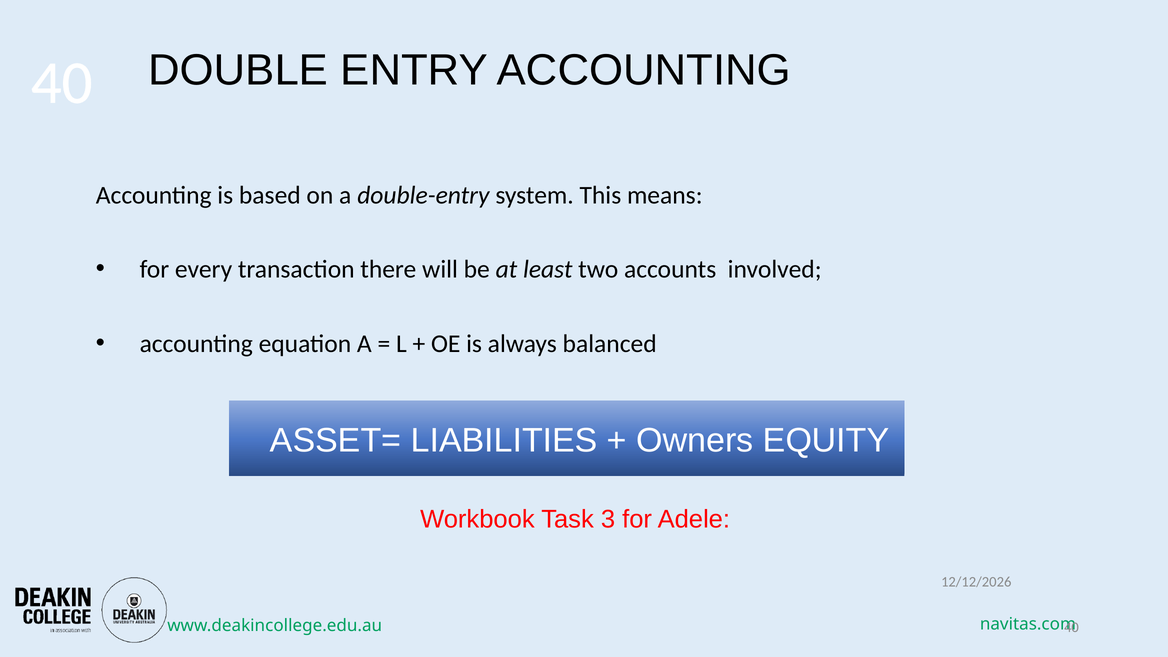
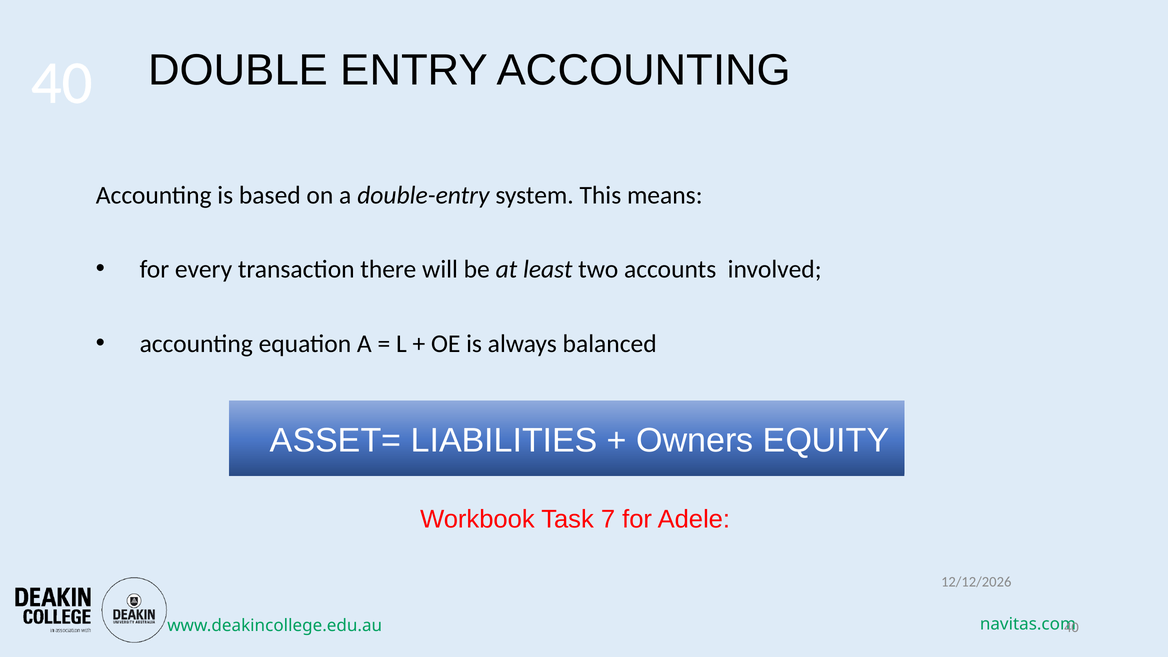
3: 3 -> 7
